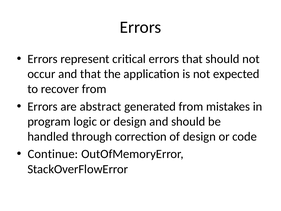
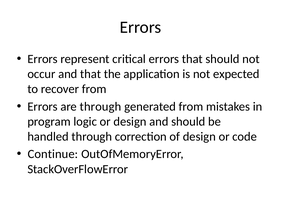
are abstract: abstract -> through
